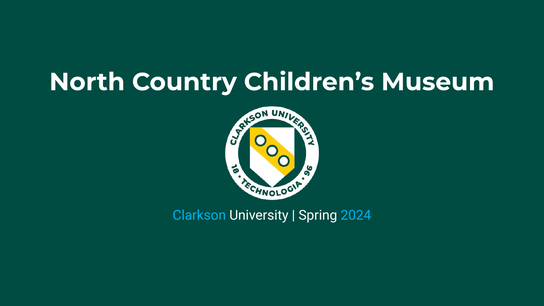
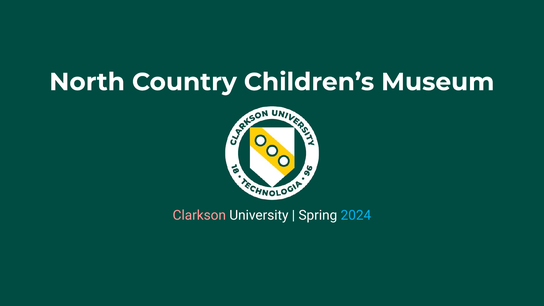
Clarkson colour: light blue -> pink
